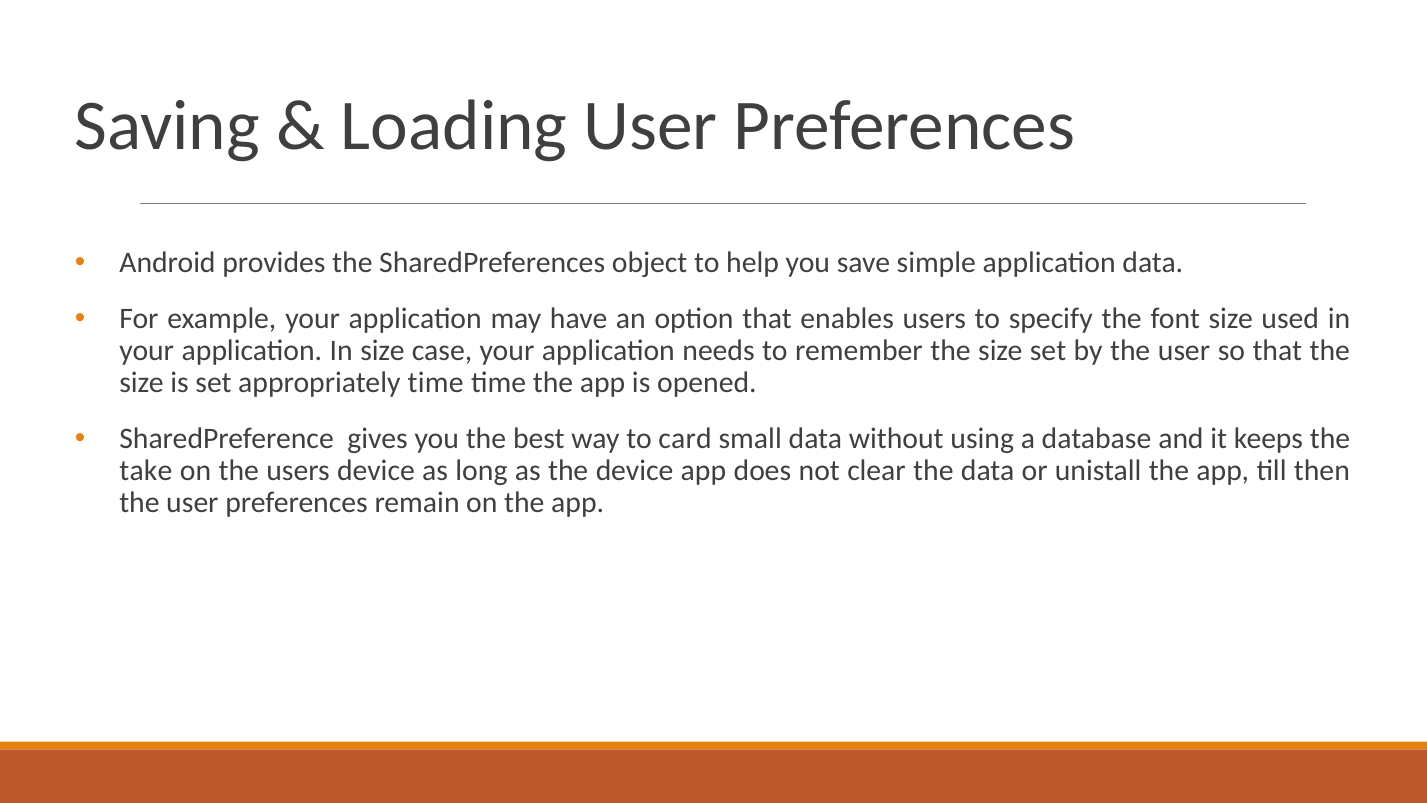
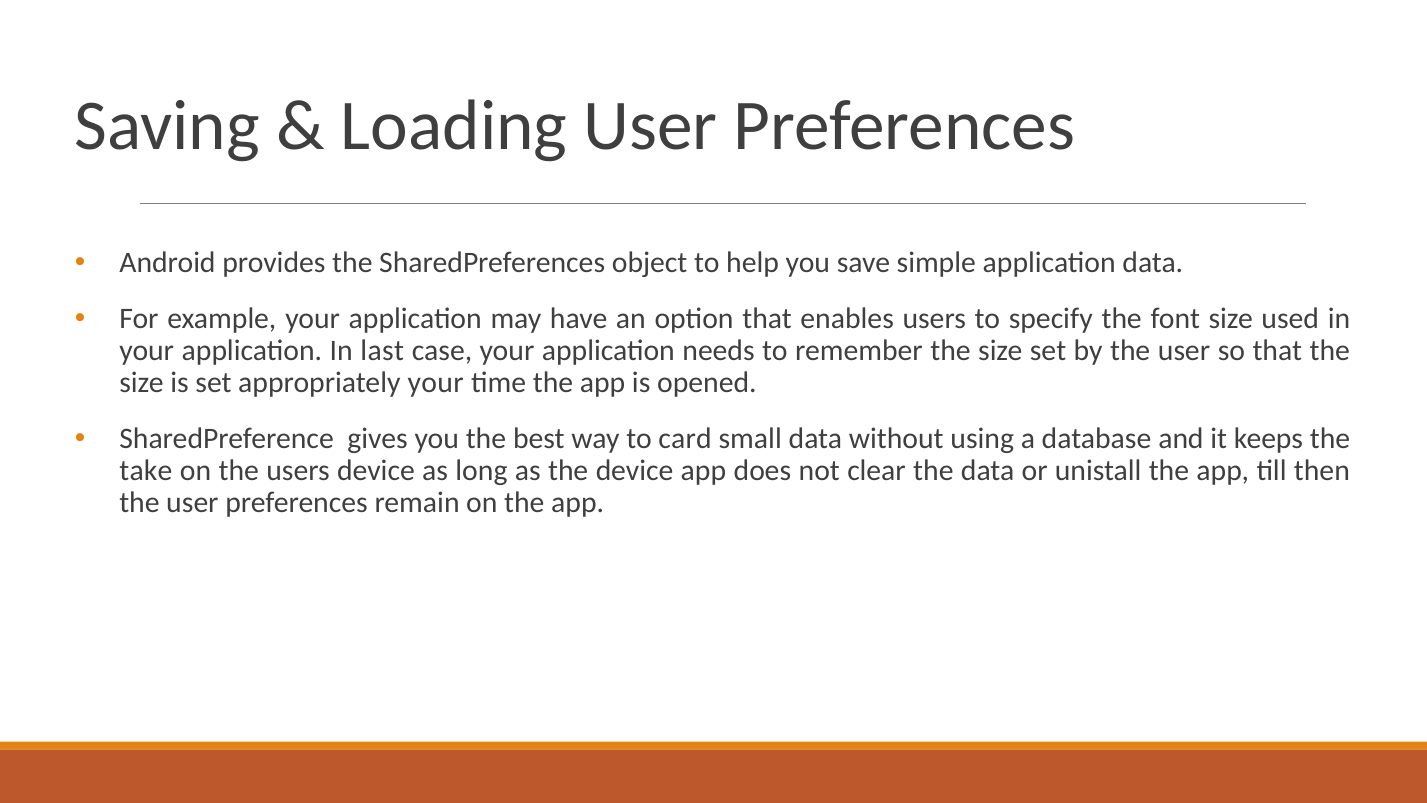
In size: size -> last
appropriately time: time -> your
